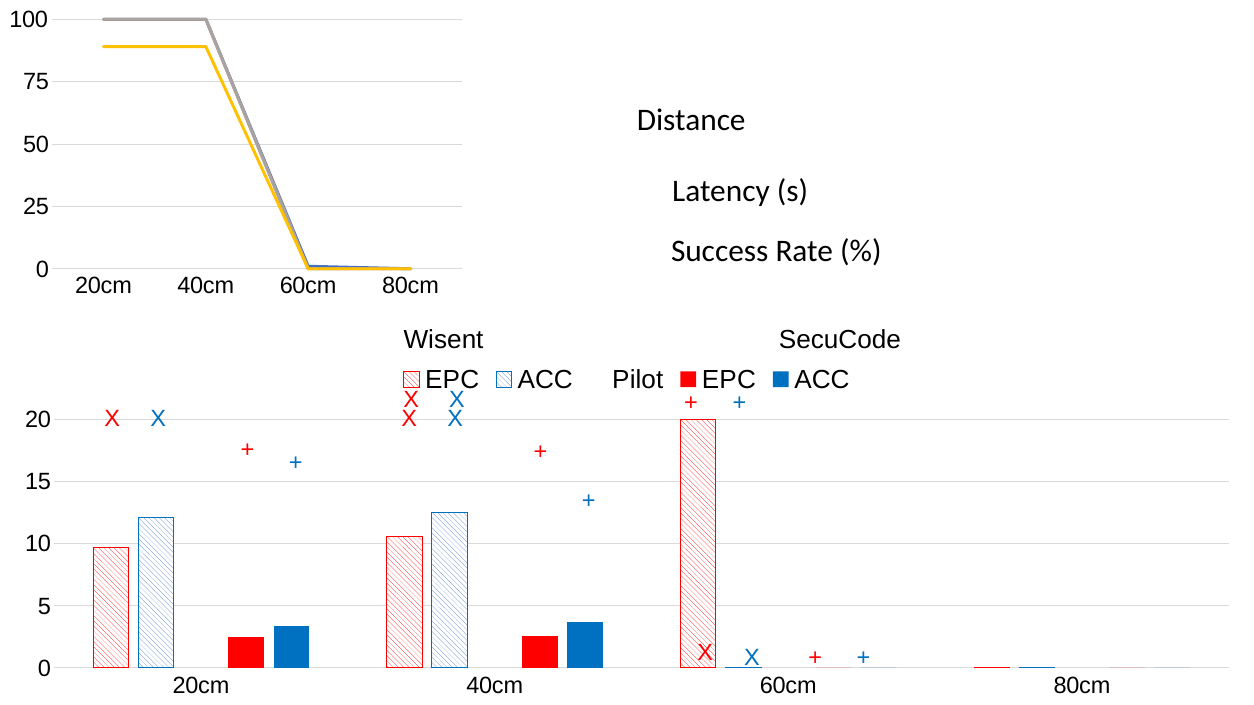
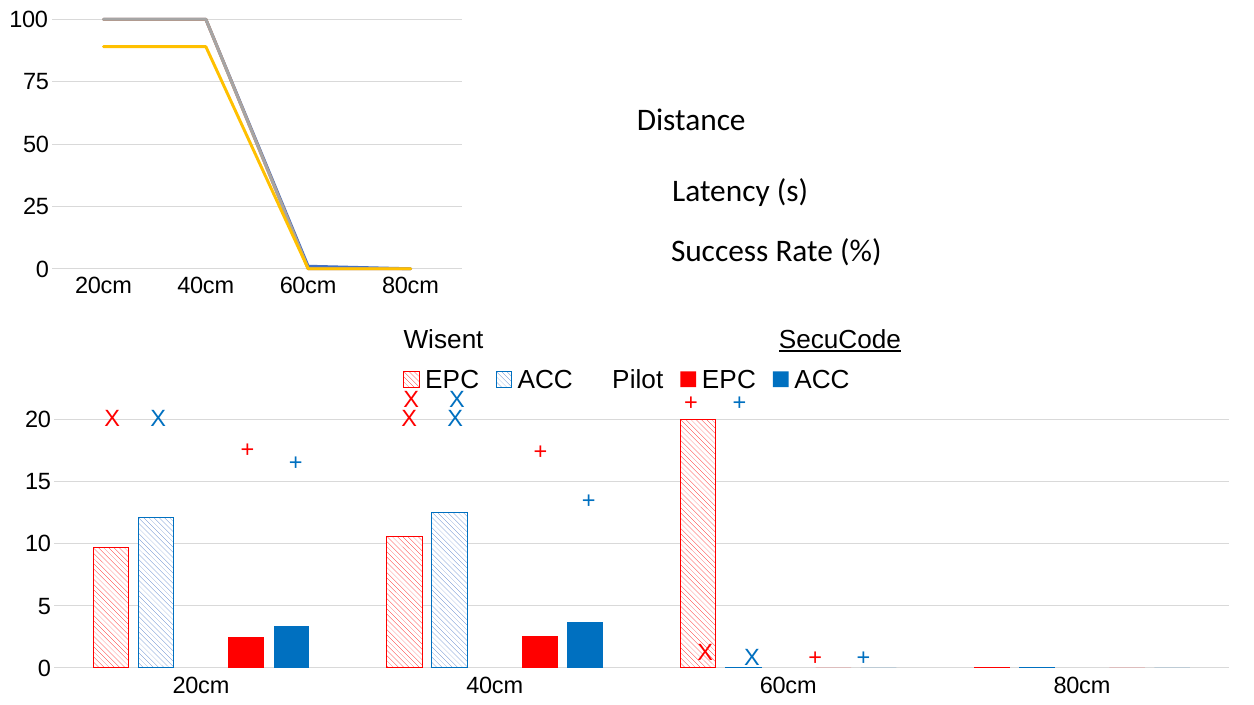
SecuCode underline: none -> present
